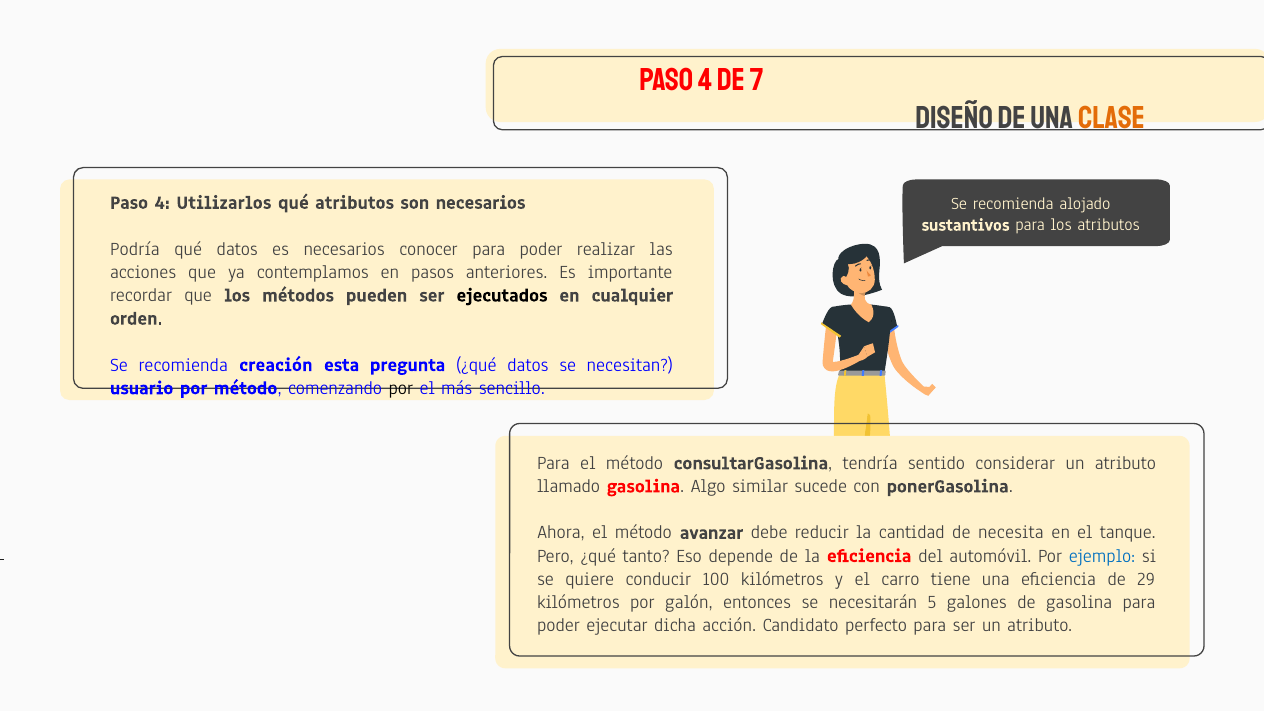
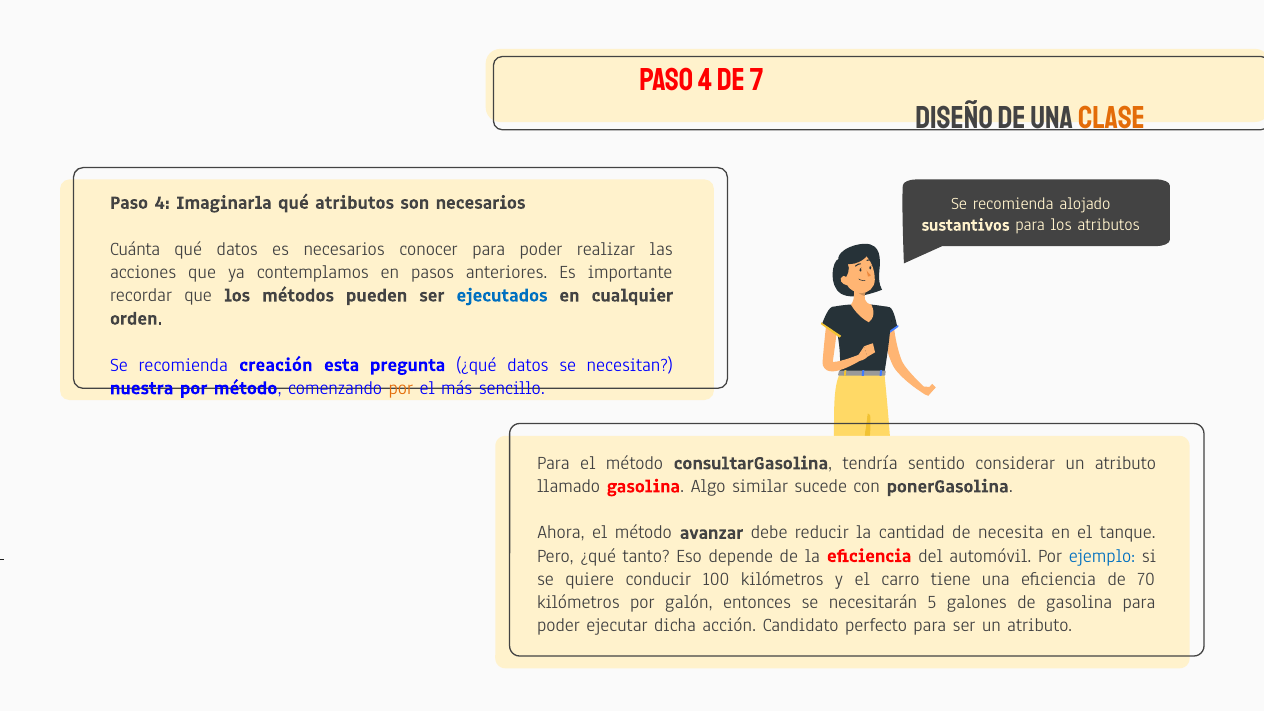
Utilizarlos: Utilizarlos -> Imaginarla
Podría: Podría -> Cuánta
ejecutados colour: black -> blue
usuario: usuario -> nuestra
por at (401, 388) colour: black -> orange
29: 29 -> 70
